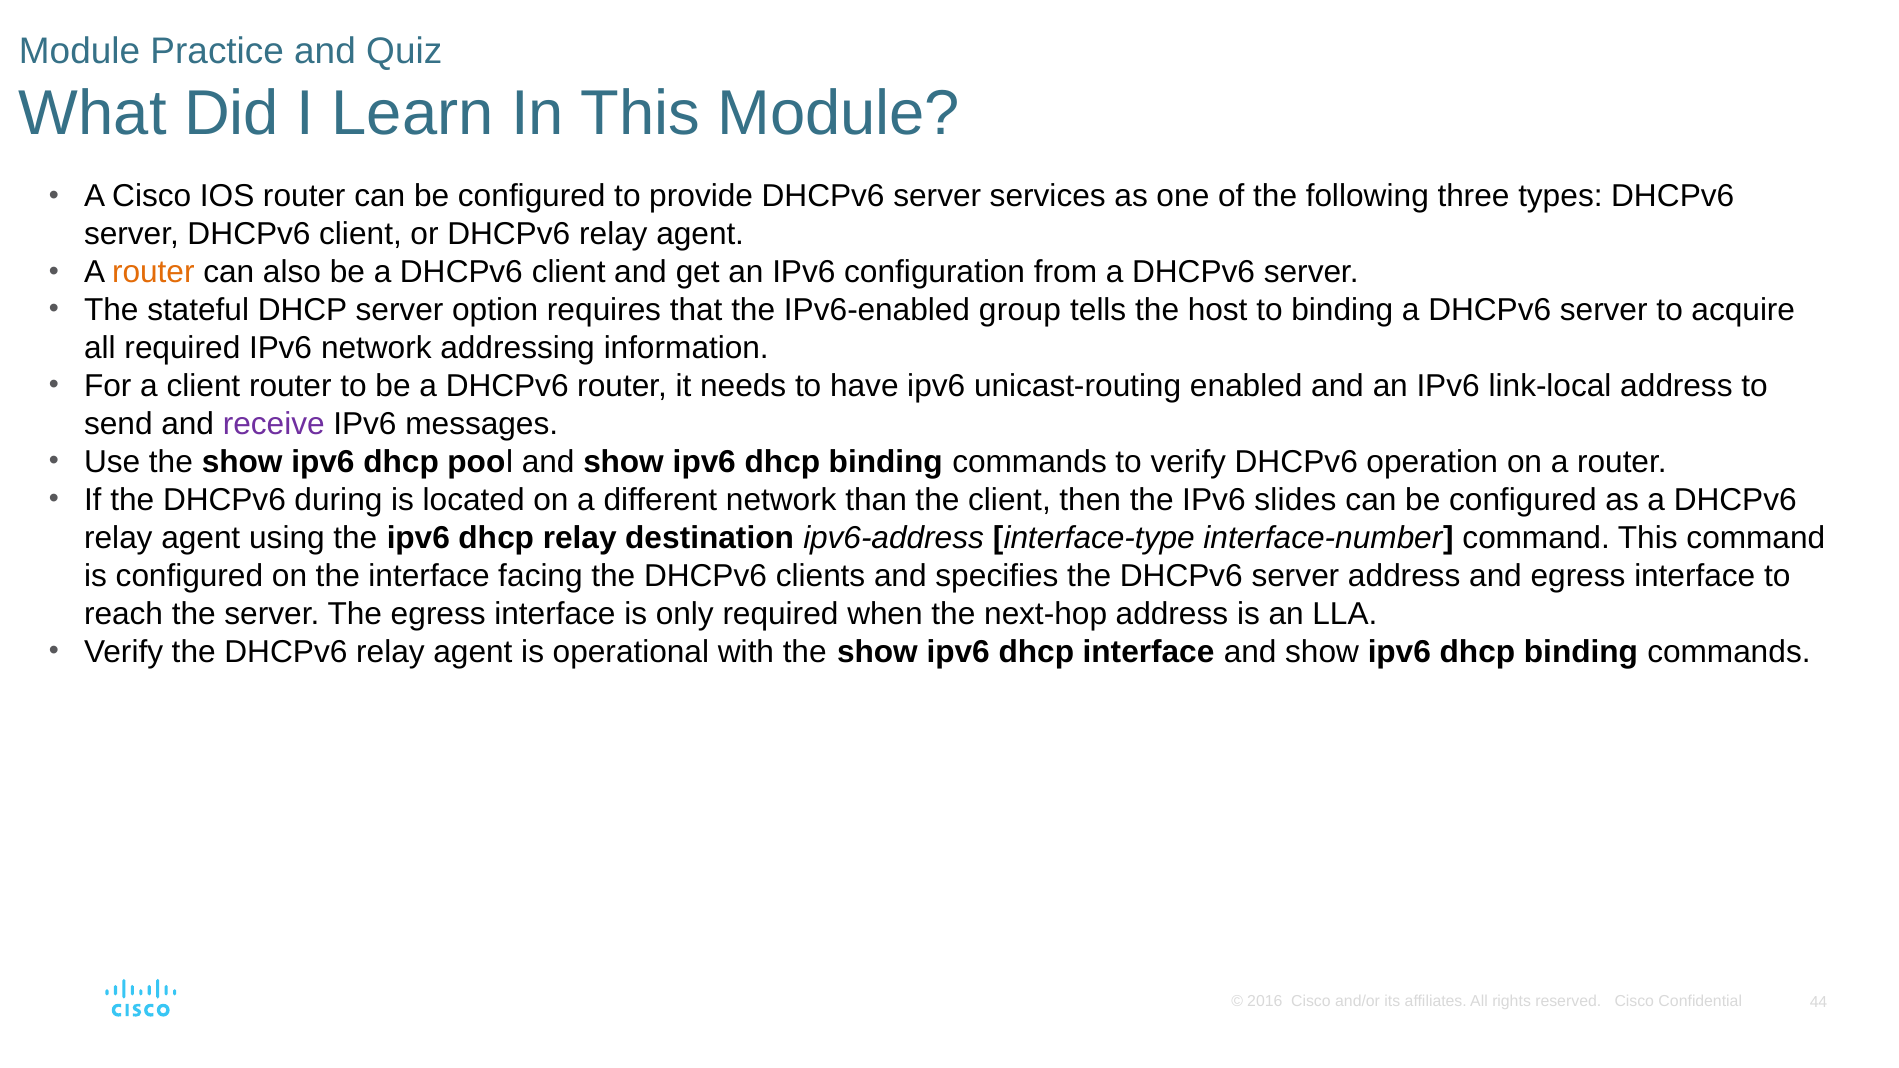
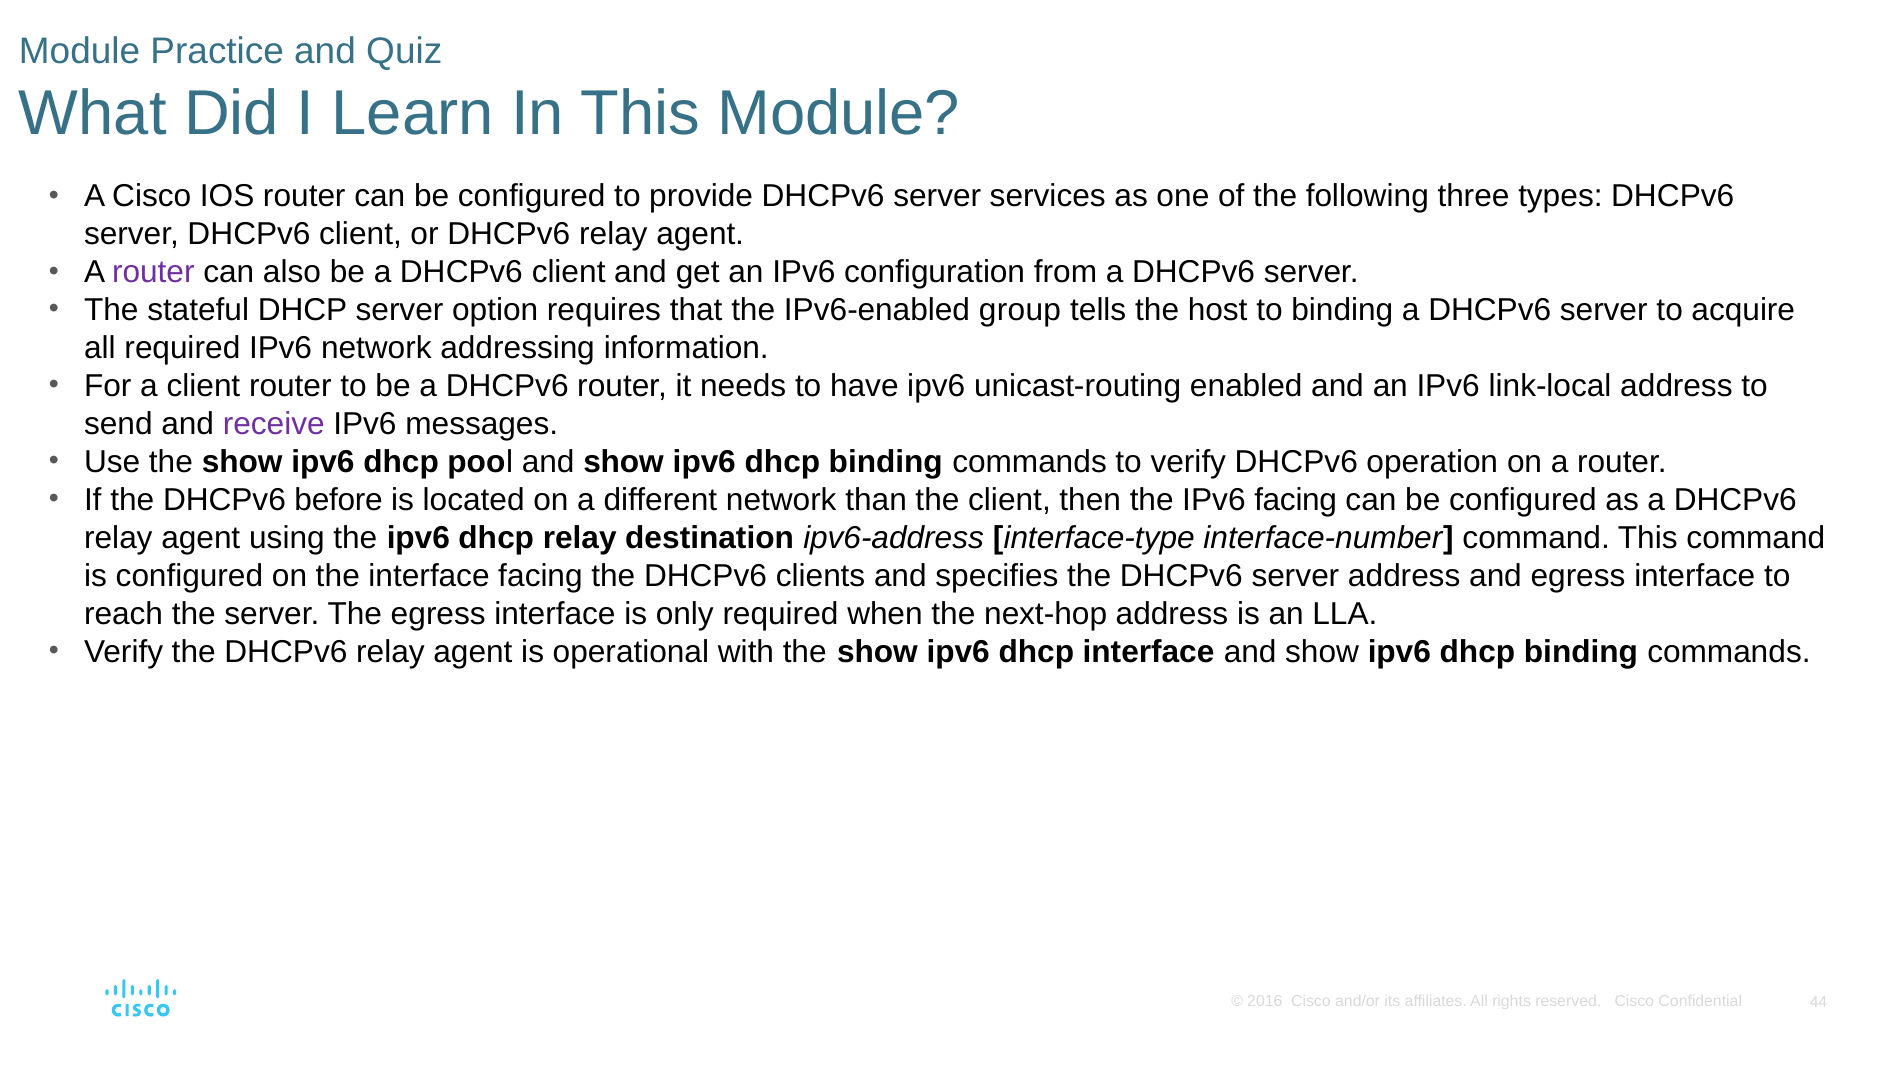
router at (153, 273) colour: orange -> purple
during: during -> before
IPv6 slides: slides -> facing
